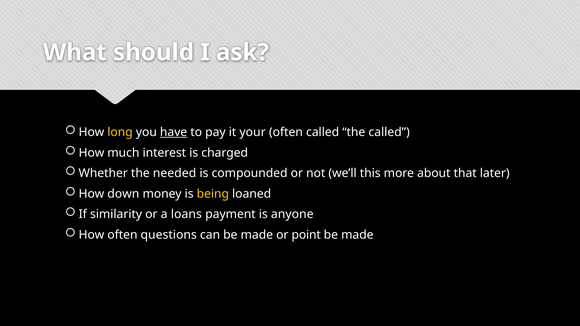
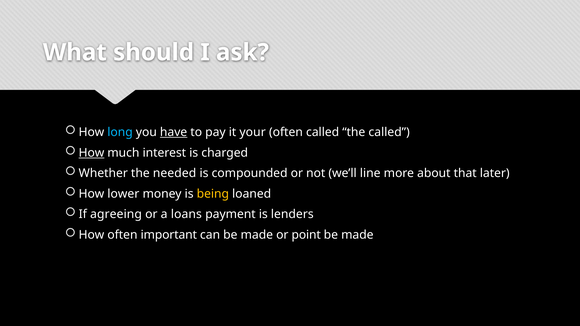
long colour: yellow -> light blue
How at (91, 153) underline: none -> present
this: this -> line
down: down -> lower
similarity: similarity -> agreeing
anyone: anyone -> lenders
questions: questions -> important
